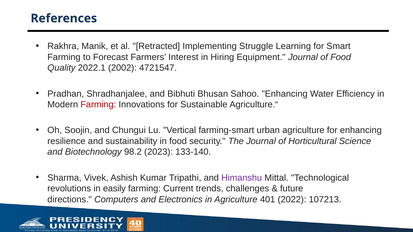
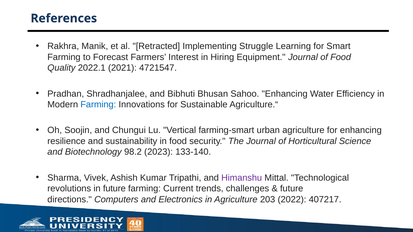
2002: 2002 -> 2021
Farming at (98, 105) colour: red -> blue
in easily: easily -> future
401: 401 -> 203
107213: 107213 -> 407217
